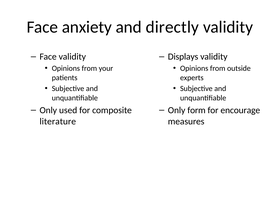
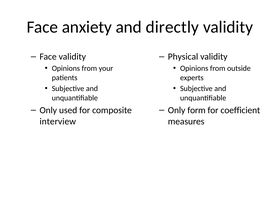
Displays: Displays -> Physical
encourage: encourage -> coefficient
literature: literature -> interview
